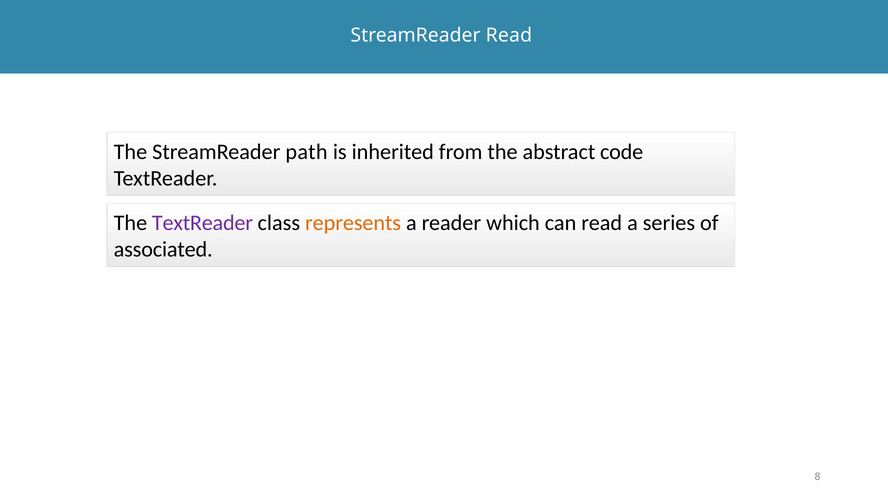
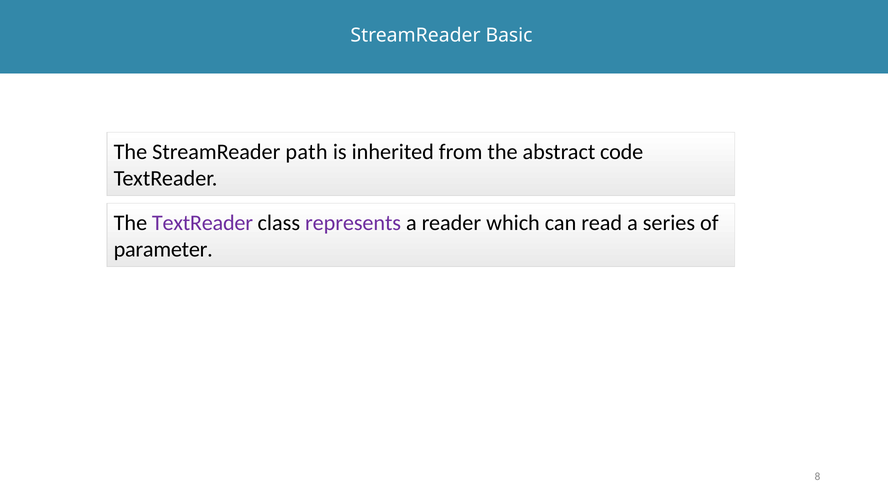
StreamReader Read: Read -> Basic
represents colour: orange -> purple
associated: associated -> parameter
